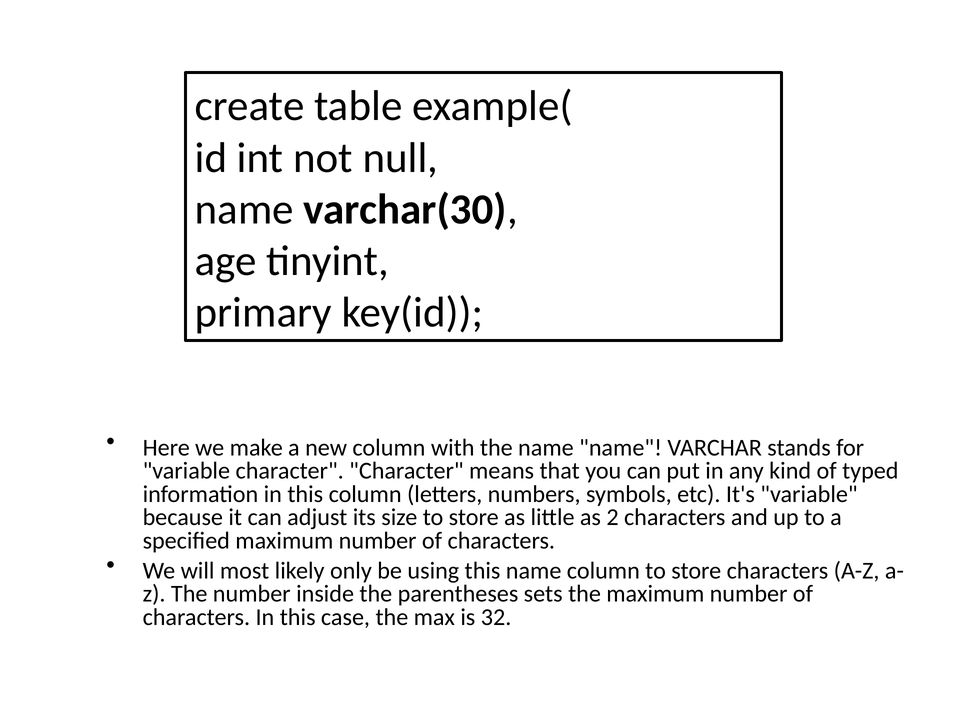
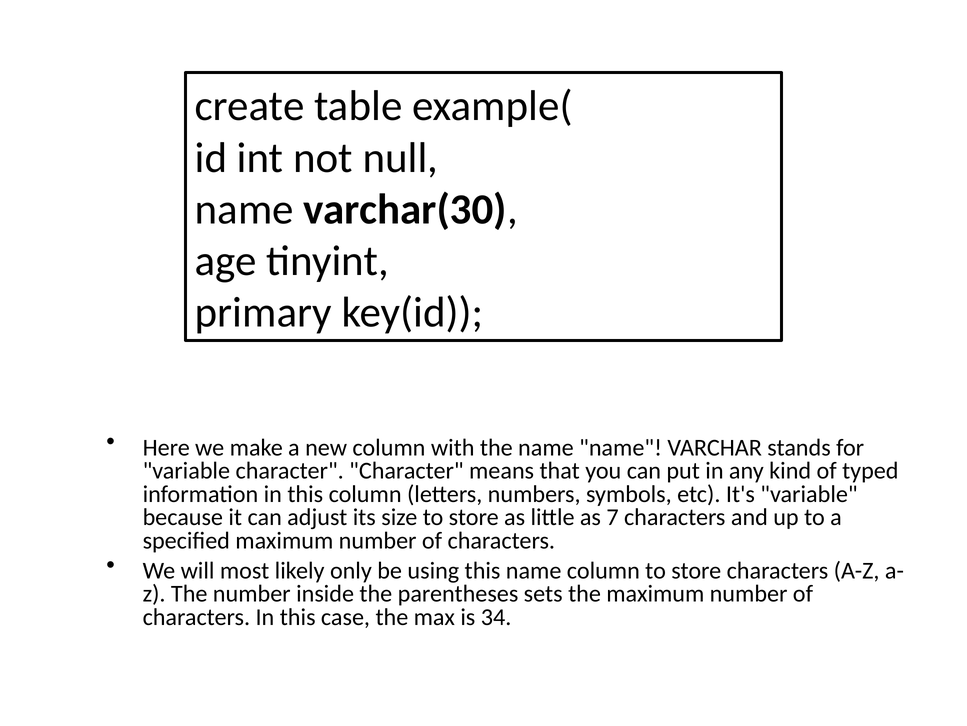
2: 2 -> 7
32: 32 -> 34
